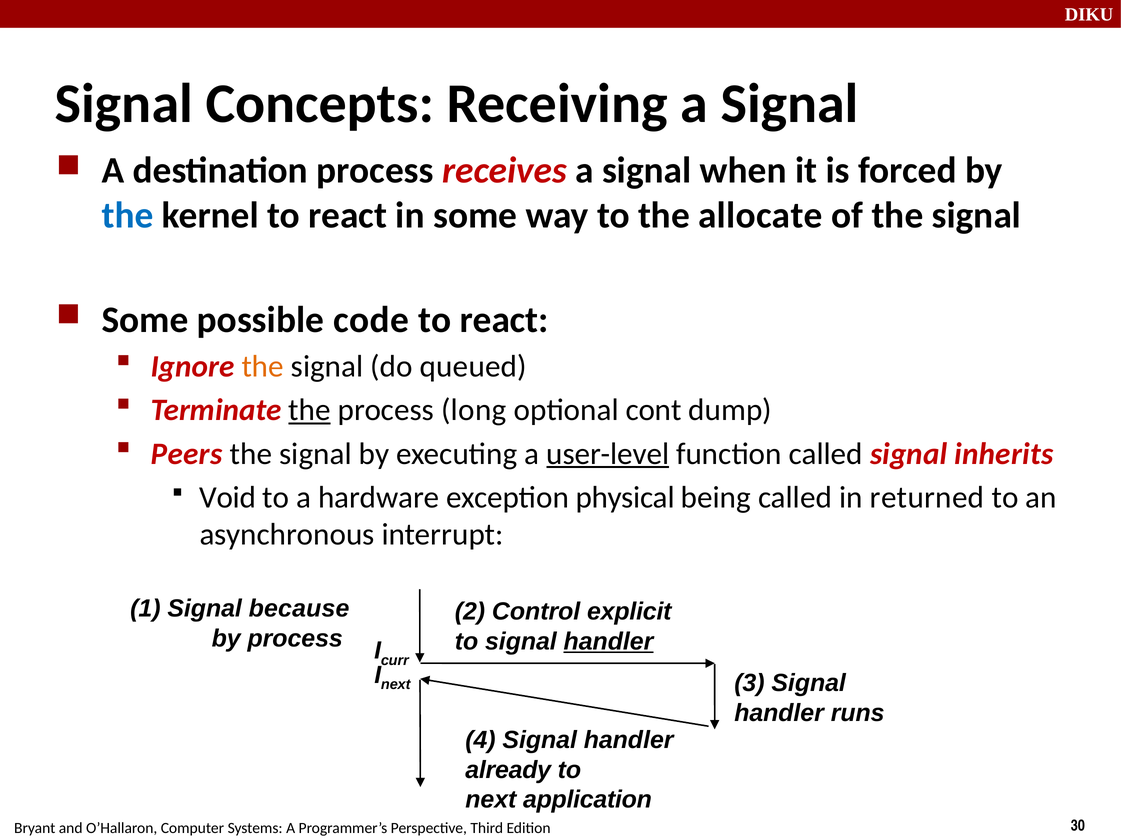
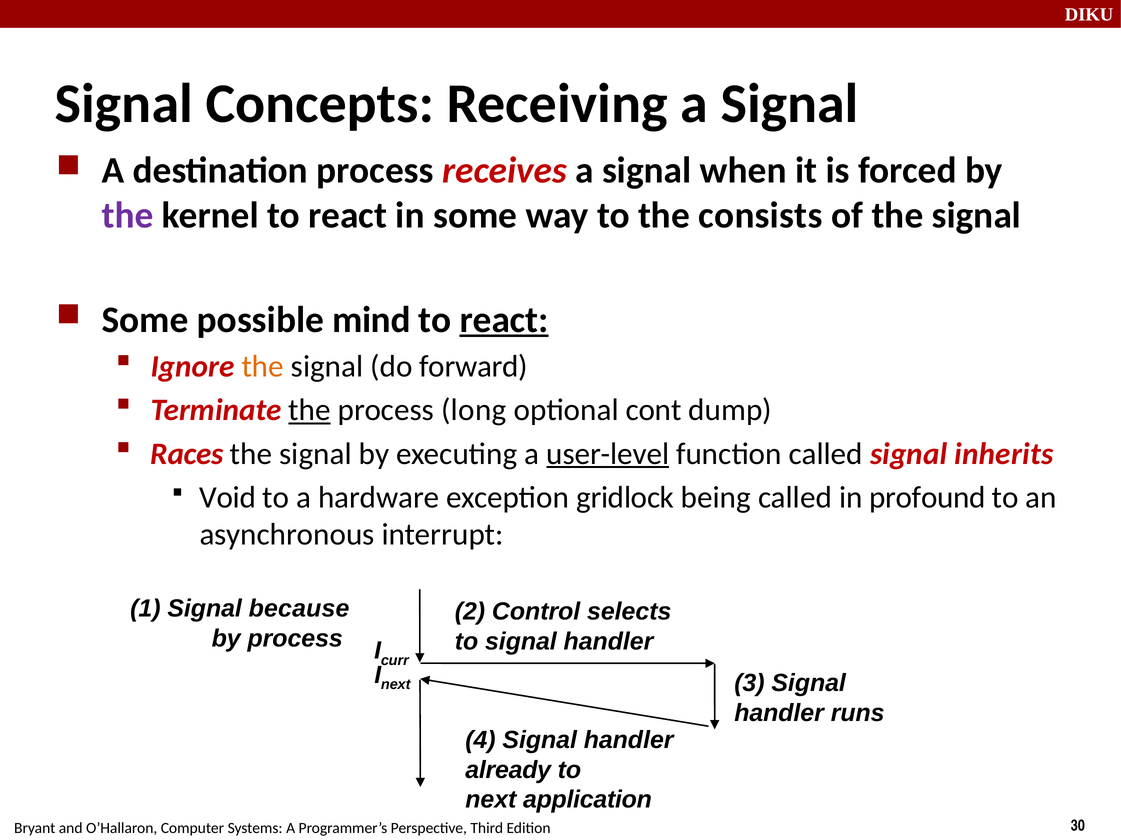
the at (128, 215) colour: blue -> purple
allocate: allocate -> consists
code: code -> mind
react at (504, 320) underline: none -> present
queued: queued -> forward
Peers: Peers -> Races
physical: physical -> gridlock
returned: returned -> profound
explicit: explicit -> selects
handler at (608, 642) underline: present -> none
